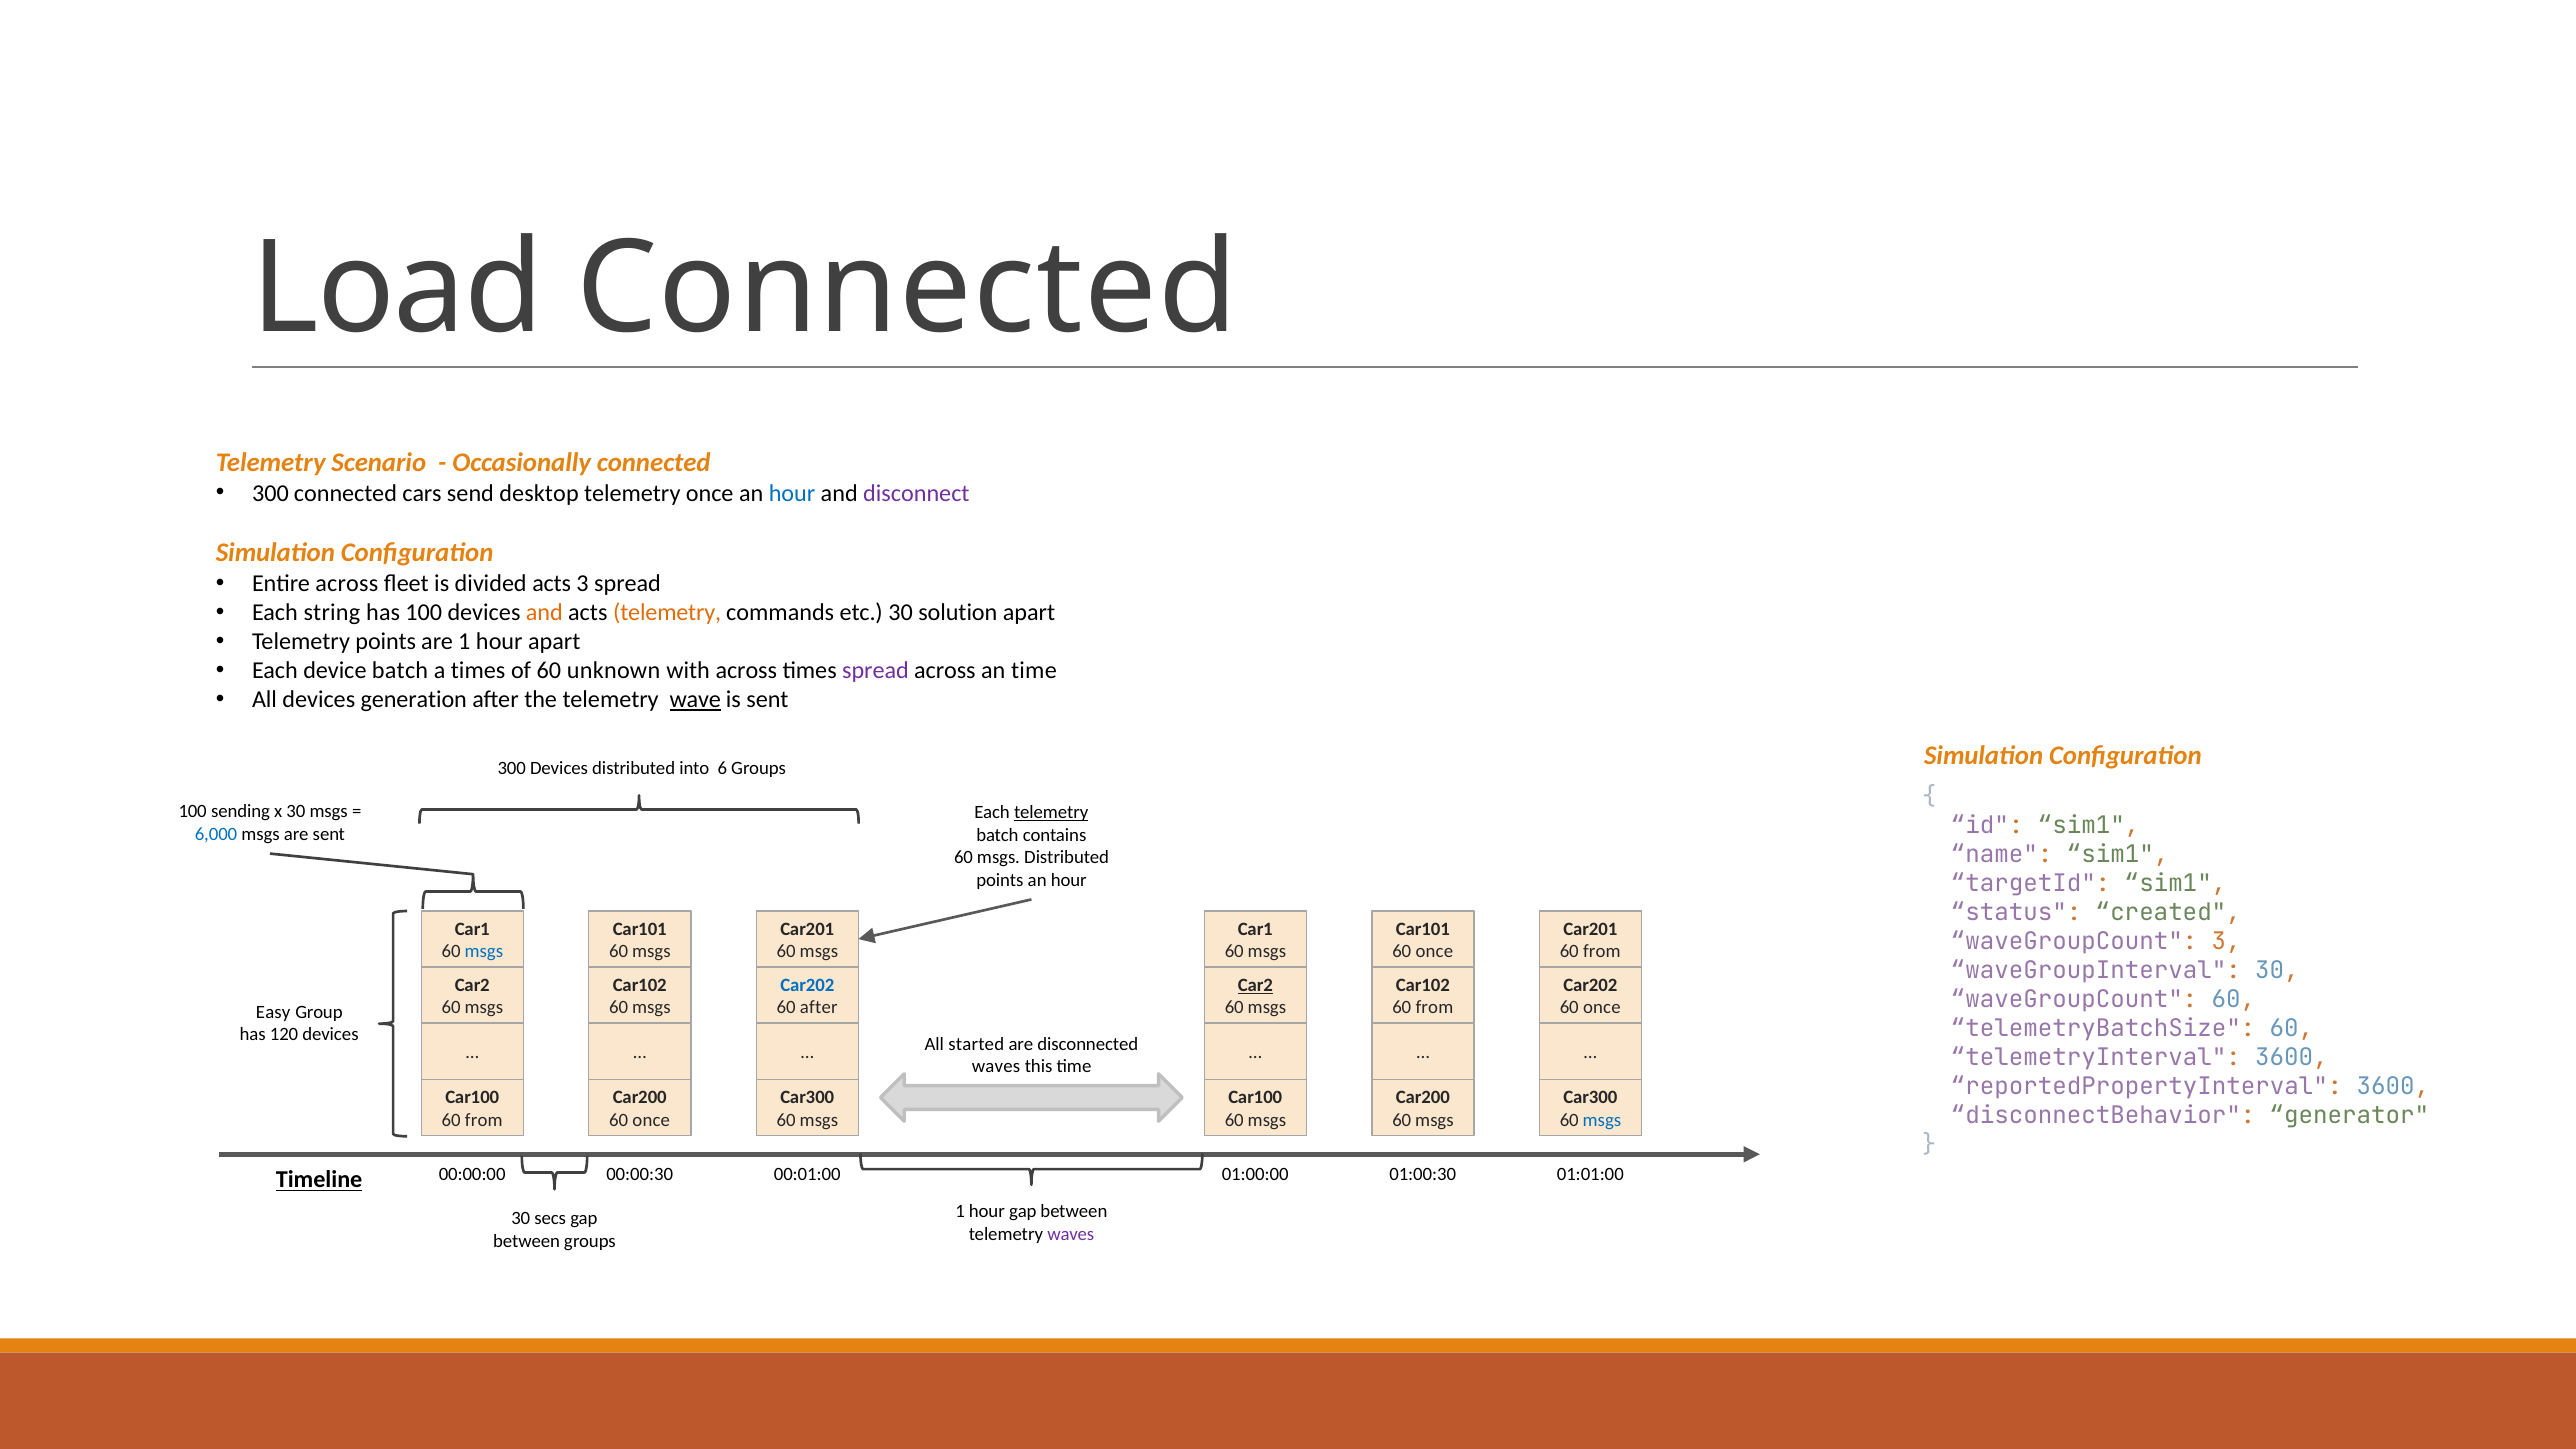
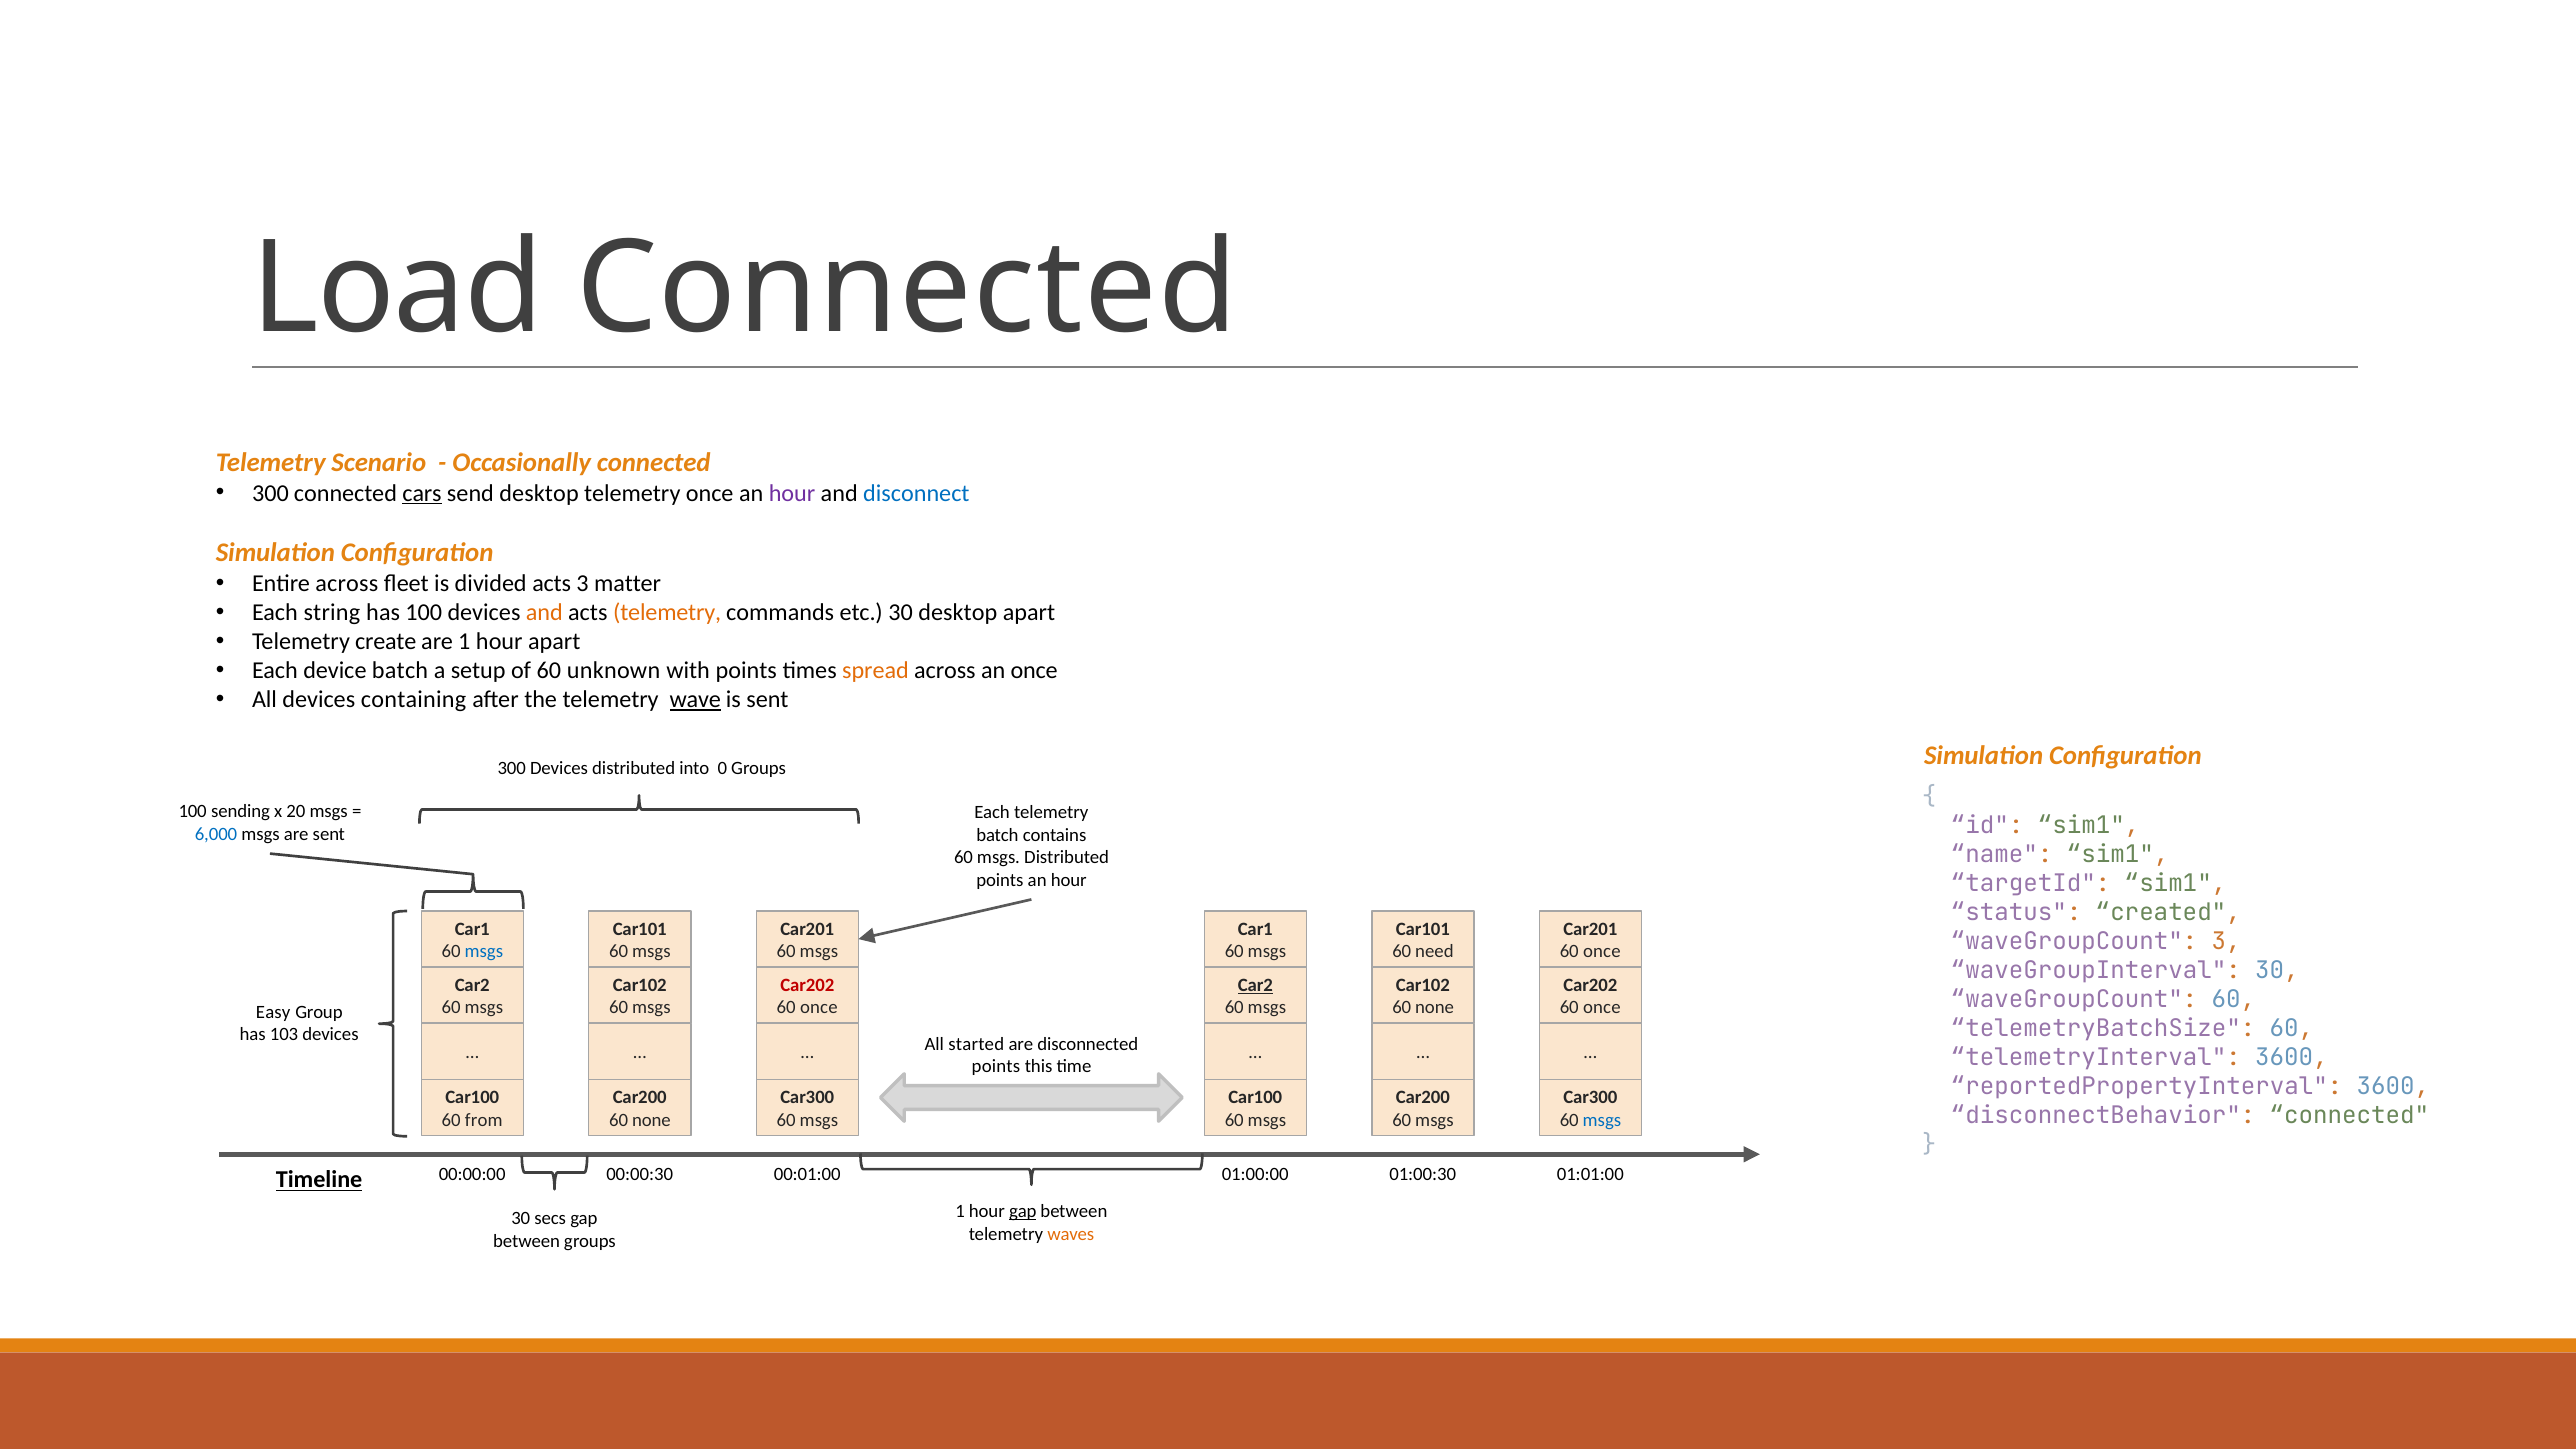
cars underline: none -> present
hour at (792, 493) colour: blue -> purple
disconnect colour: purple -> blue
3 spread: spread -> matter
30 solution: solution -> desktop
Telemetry points: points -> create
a times: times -> setup
with across: across -> points
spread at (875, 671) colour: purple -> orange
an time: time -> once
generation: generation -> containing
6: 6 -> 0
x 30: 30 -> 20
telemetry at (1051, 812) underline: present -> none
once at (1434, 952): once -> need
from at (1602, 952): from -> once
Car202 at (807, 985) colour: blue -> red
after at (819, 1008): after -> once
from at (1434, 1008): from -> none
120: 120 -> 103
waves at (996, 1067): waves -> points
disconnectBehavior generator: generator -> connected
once at (651, 1120): once -> none
gap at (1023, 1211) underline: none -> present
waves at (1071, 1234) colour: purple -> orange
